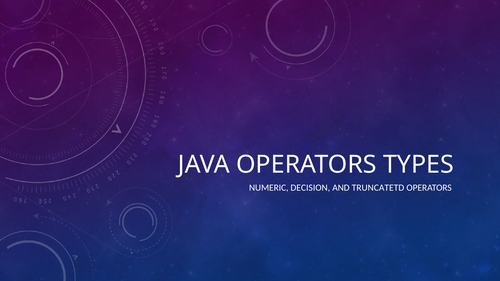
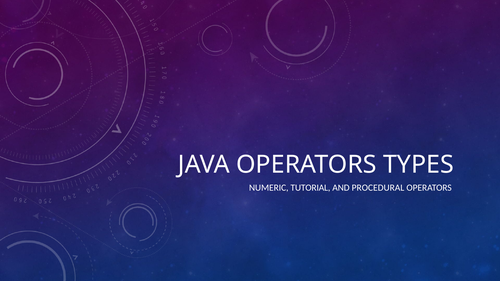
DECISION: DECISION -> TUTORIAL
TRUNCATETD: TRUNCATETD -> PROCEDURAL
